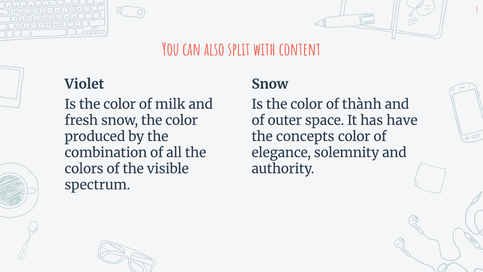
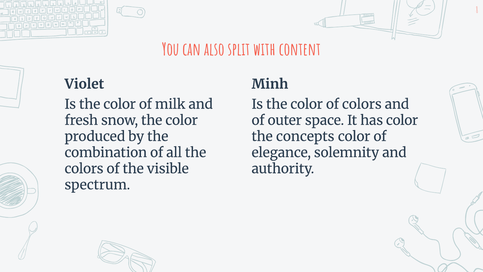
Snow at (270, 84): Snow -> Minh
of thành: thành -> colors
has have: have -> color
